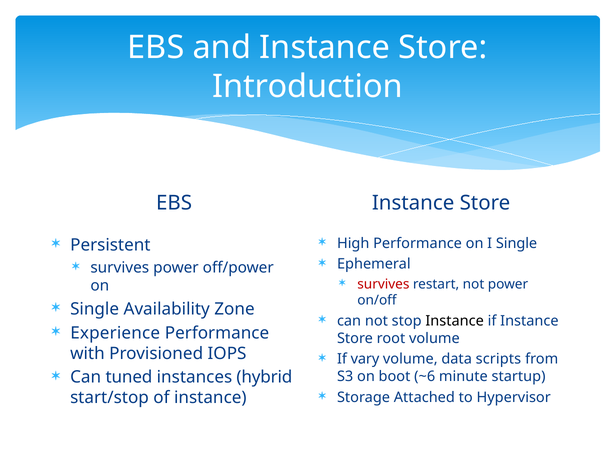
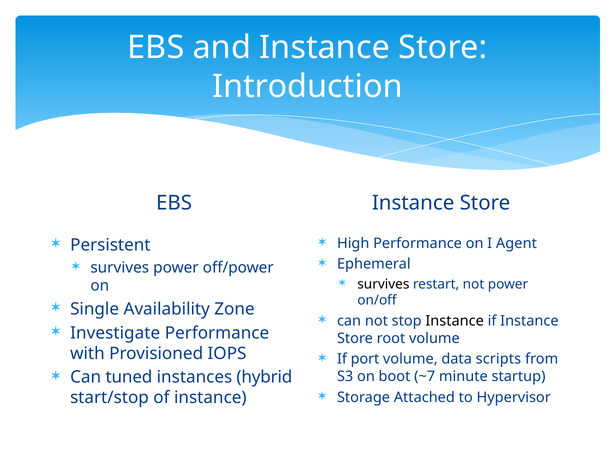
I Single: Single -> Agent
survives at (383, 284) colour: red -> black
Experience: Experience -> Investigate
vary: vary -> port
~6: ~6 -> ~7
